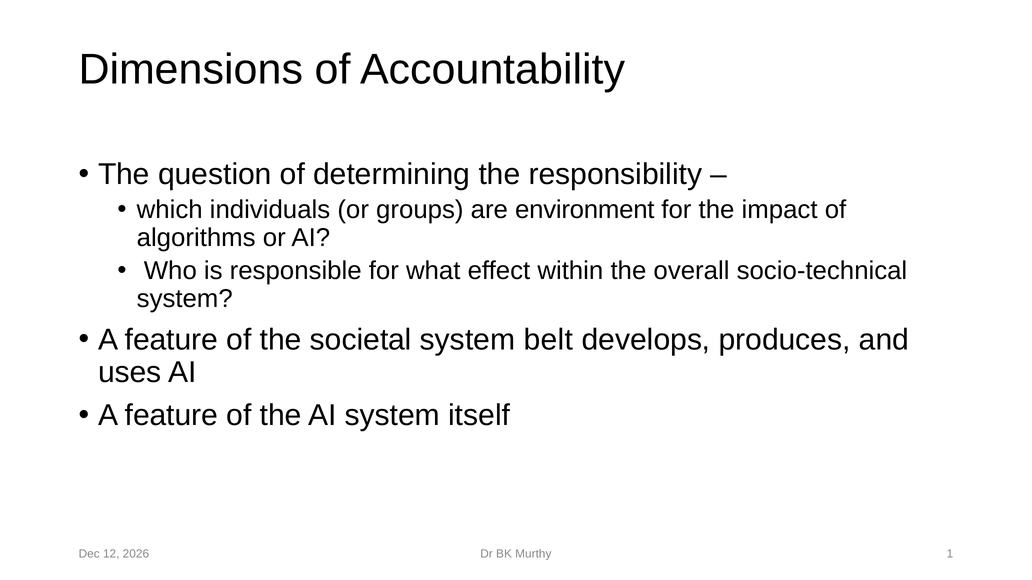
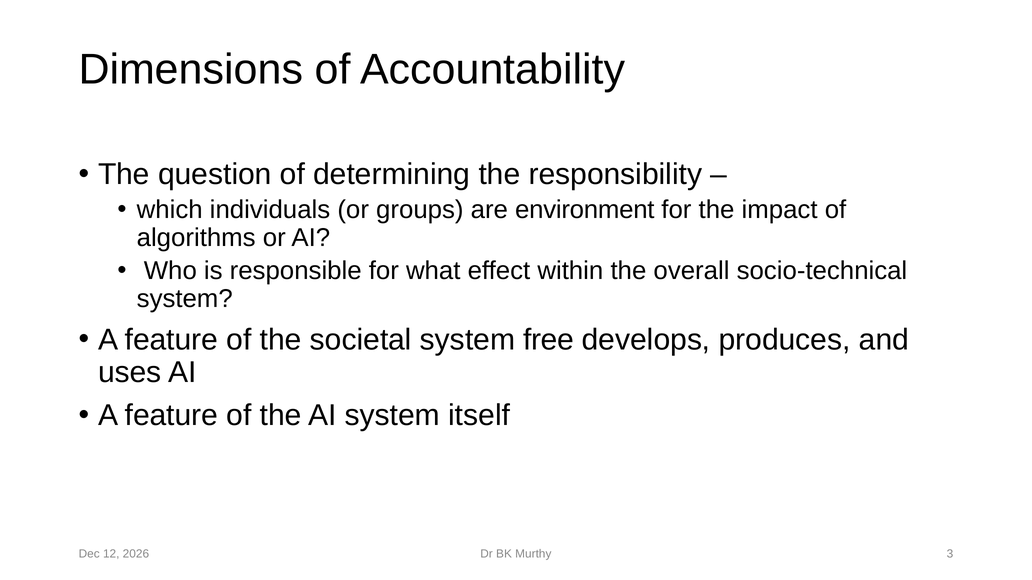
belt: belt -> free
1: 1 -> 3
